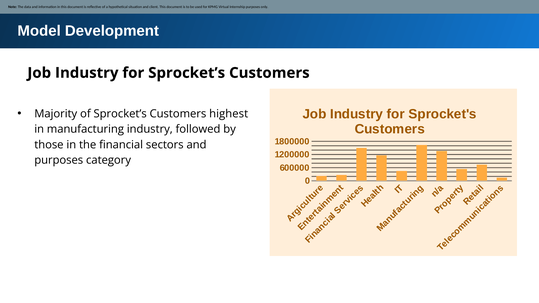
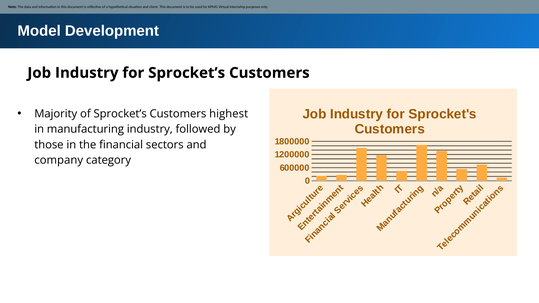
purposes at (59, 160): purposes -> company
